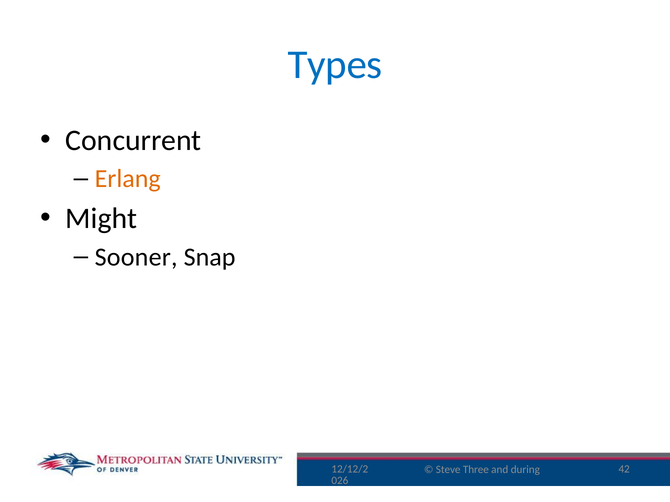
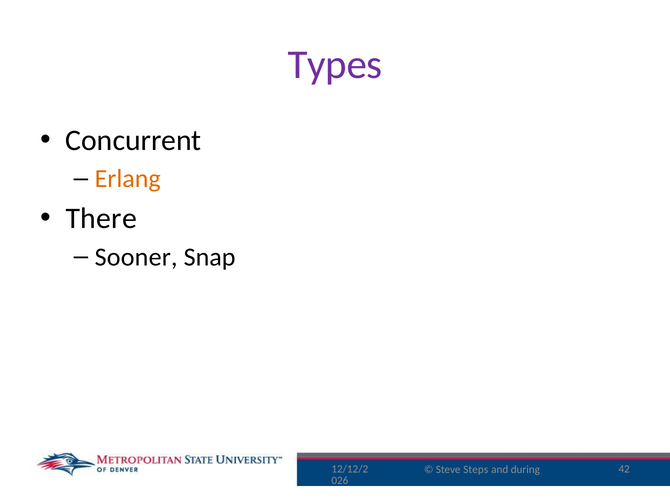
Types colour: blue -> purple
Might: Might -> There
Three: Three -> Steps
